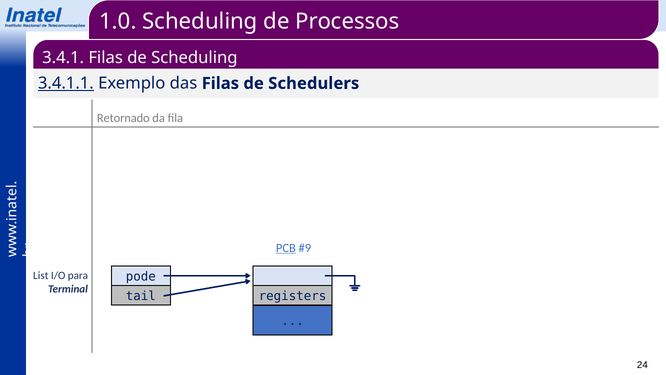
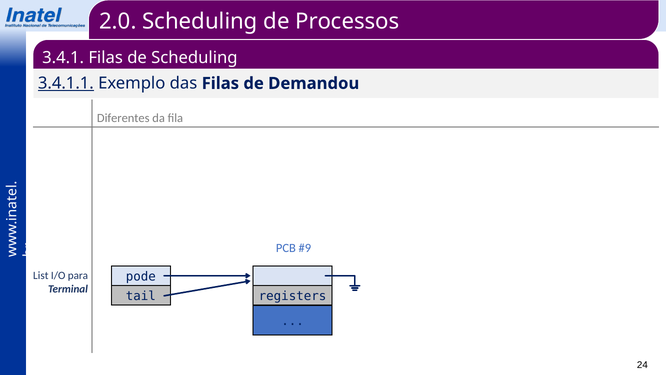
1.0: 1.0 -> 2.0
Schedulers: Schedulers -> Demandou
Retornado: Retornado -> Diferentes
PCB underline: present -> none
